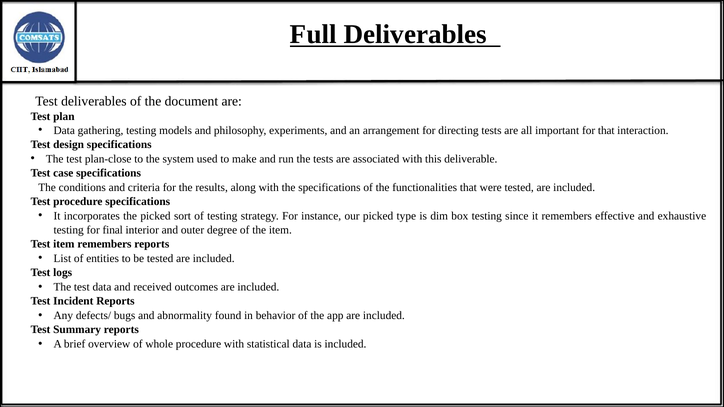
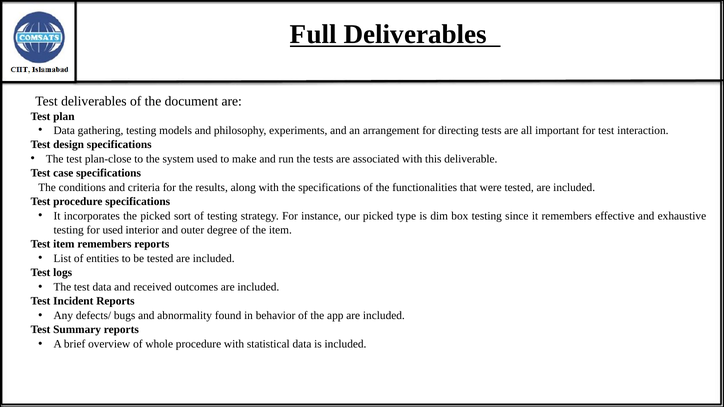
for that: that -> test
for final: final -> used
